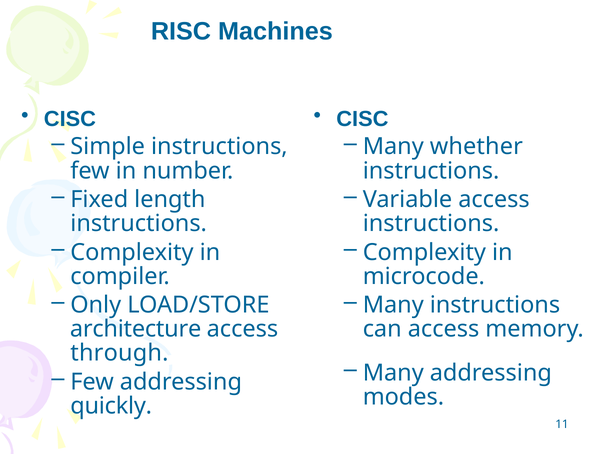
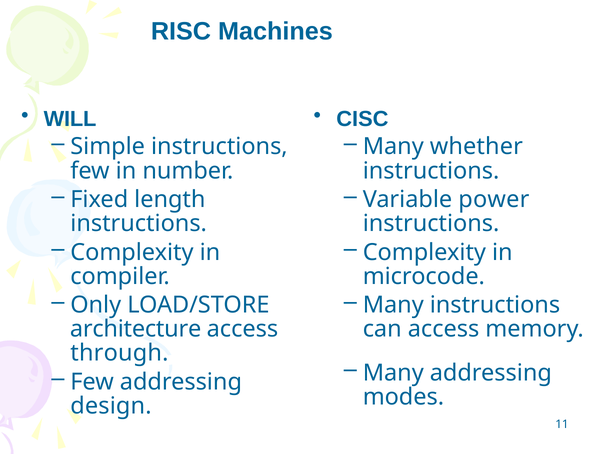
CISC at (70, 119): CISC -> WILL
Variable access: access -> power
quickly: quickly -> design
